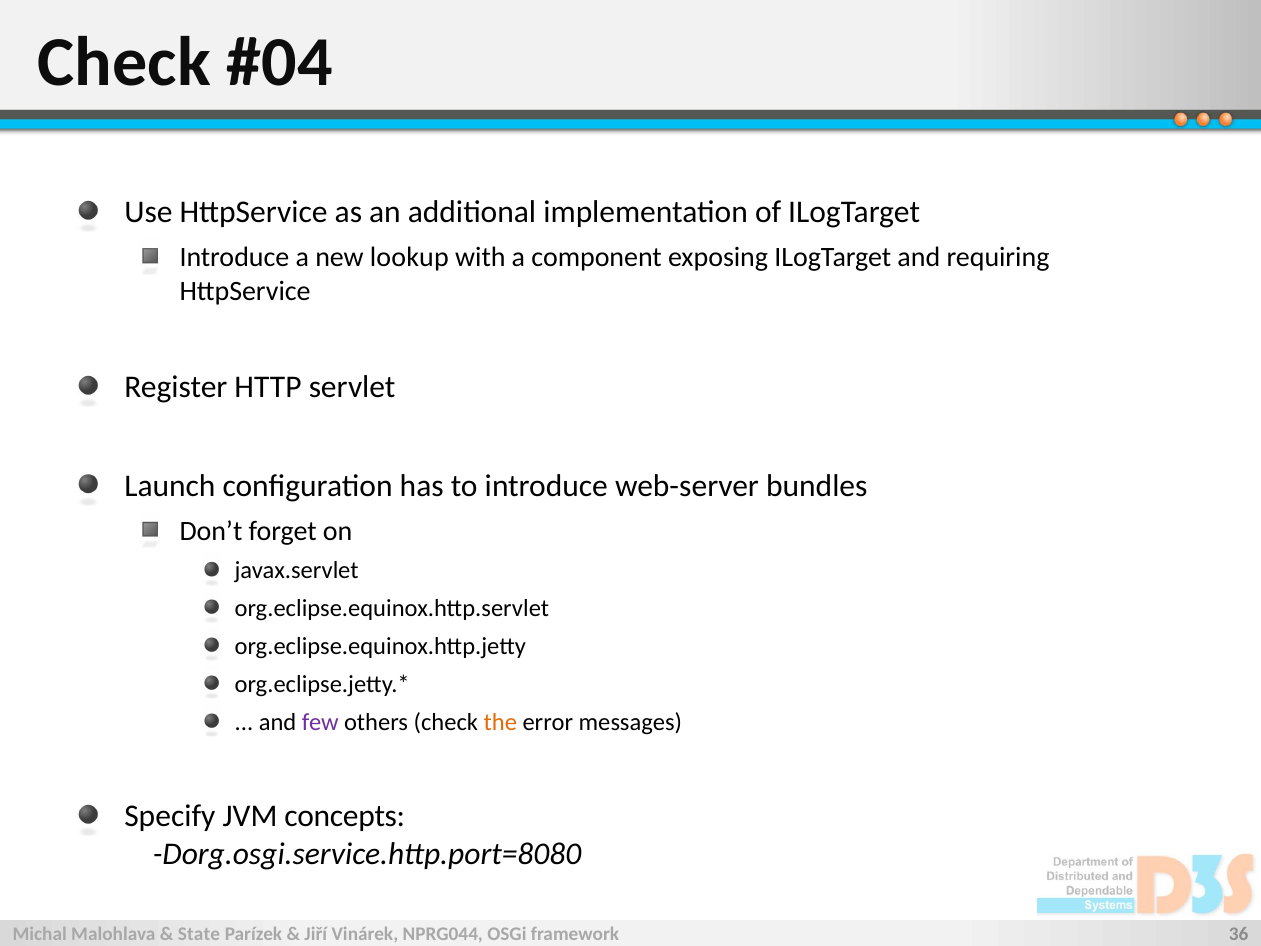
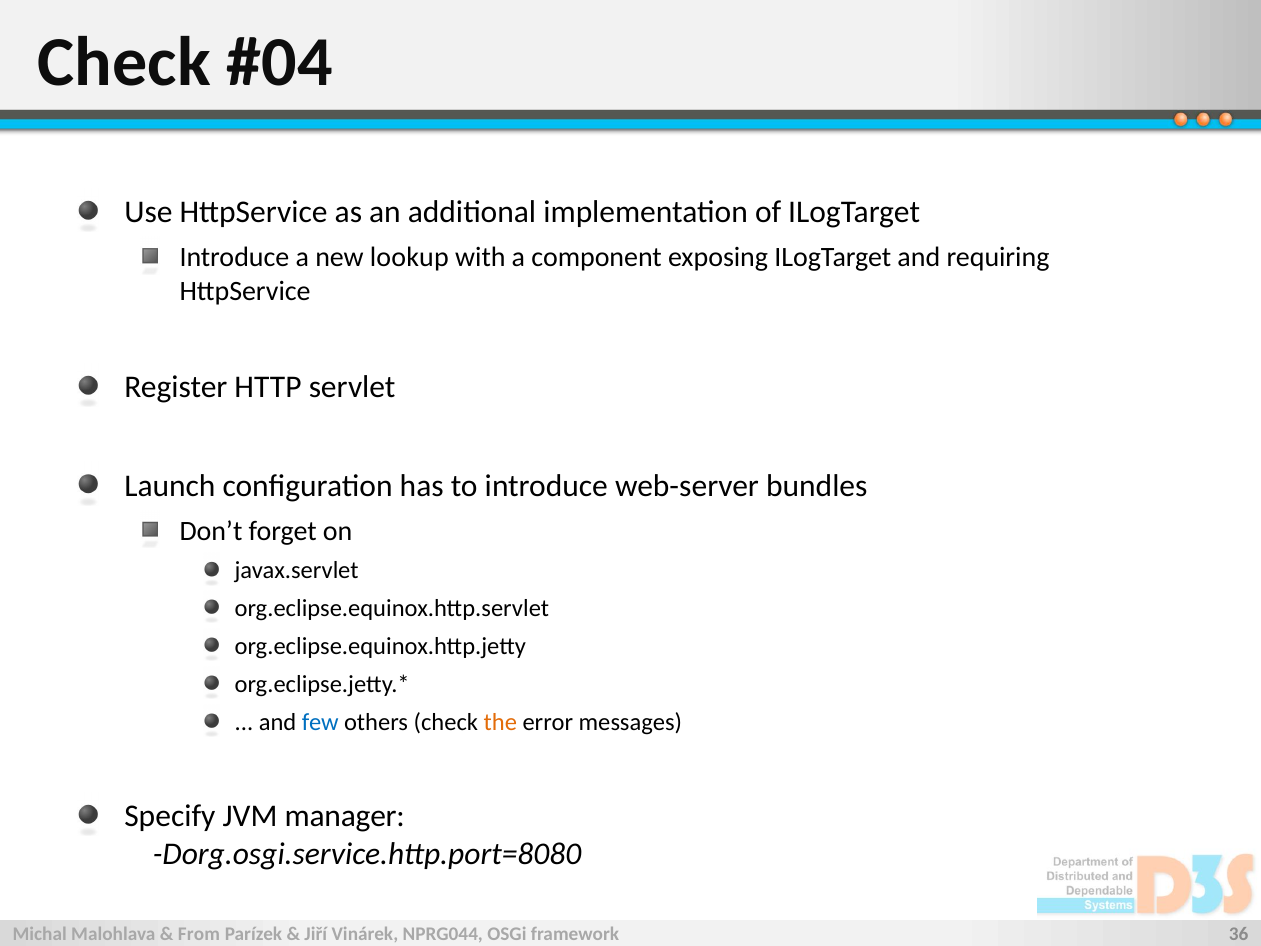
few colour: purple -> blue
concepts: concepts -> manager
State: State -> From
